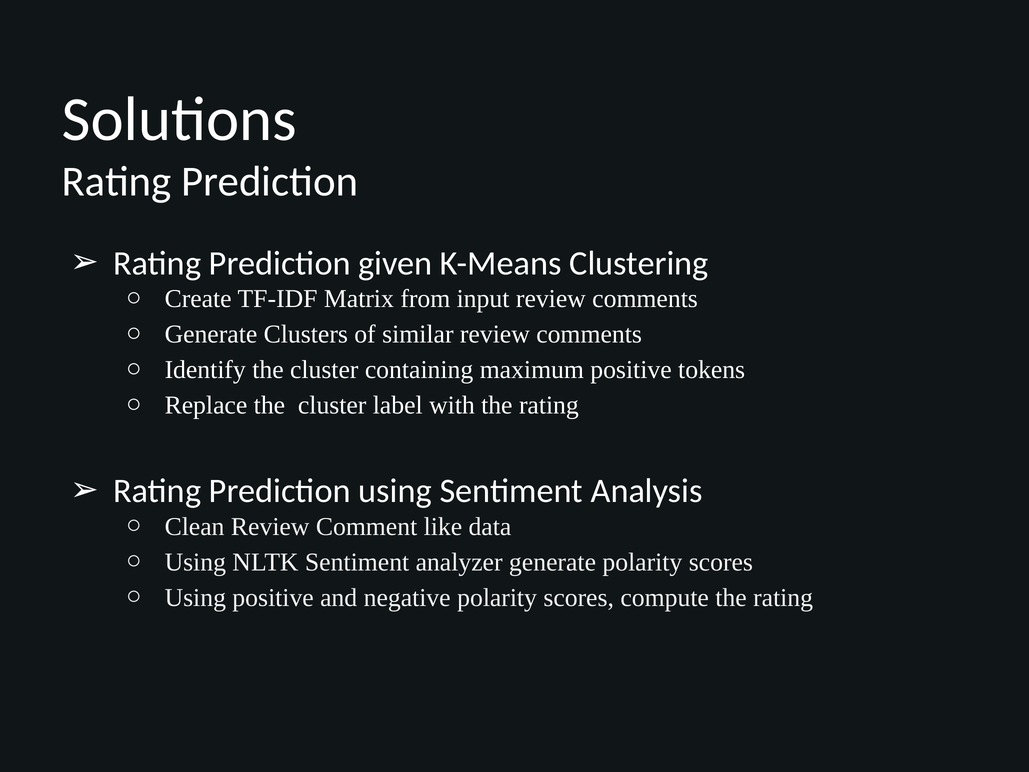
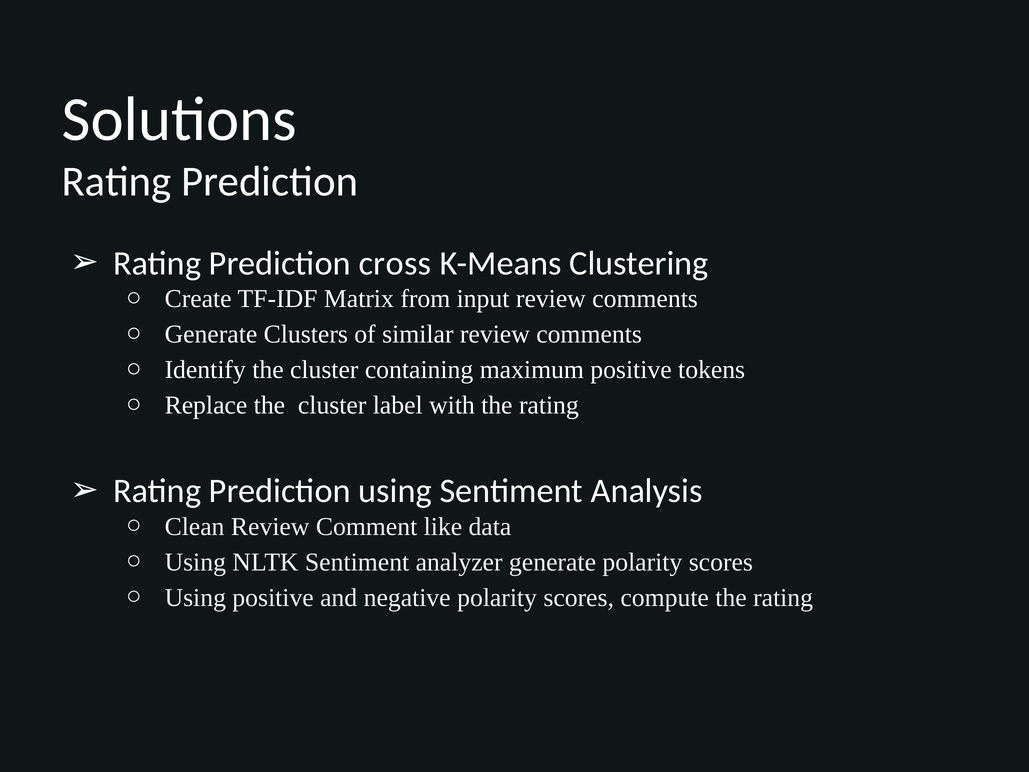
given: given -> cross
